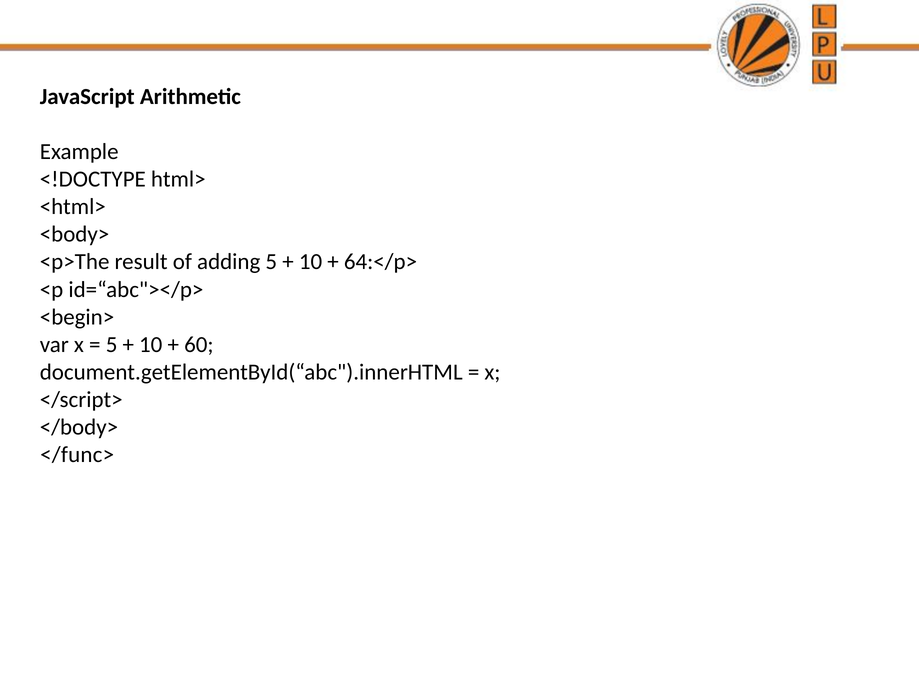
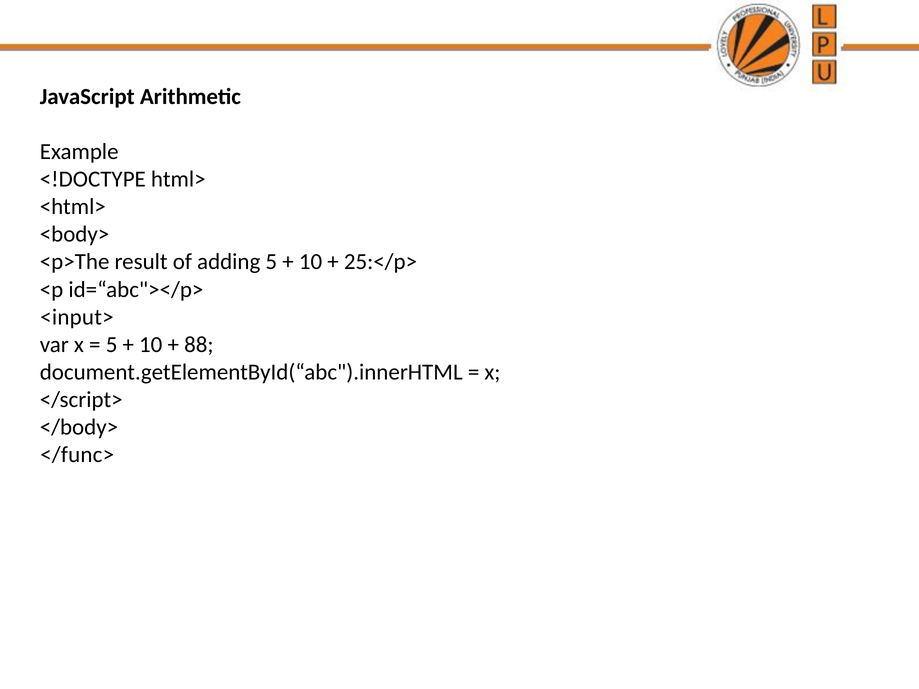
64:</p>: 64:</p> -> 25:</p>
<begin>: <begin> -> <input>
60: 60 -> 88
